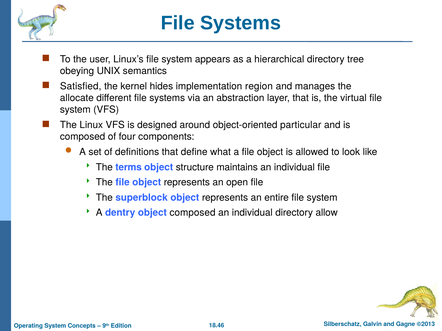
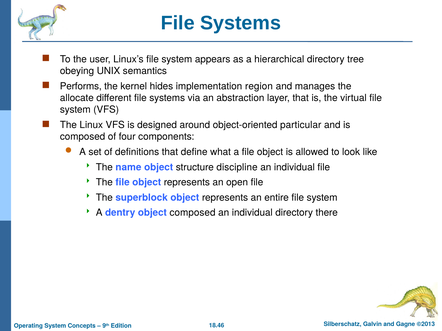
Satisfied: Satisfied -> Performs
terms: terms -> name
maintains: maintains -> discipline
allow: allow -> there
